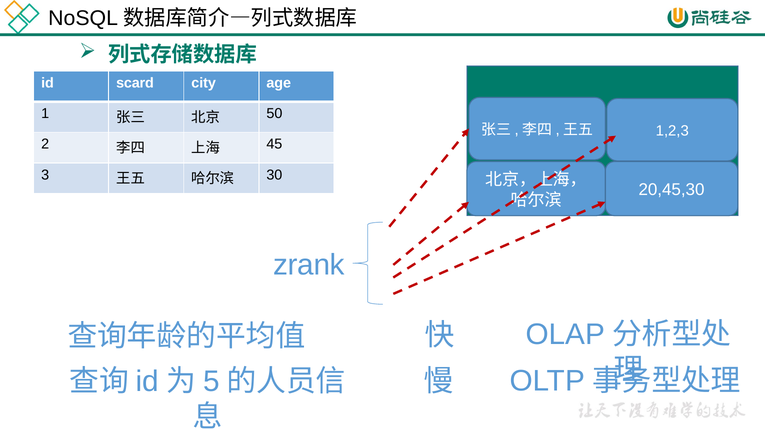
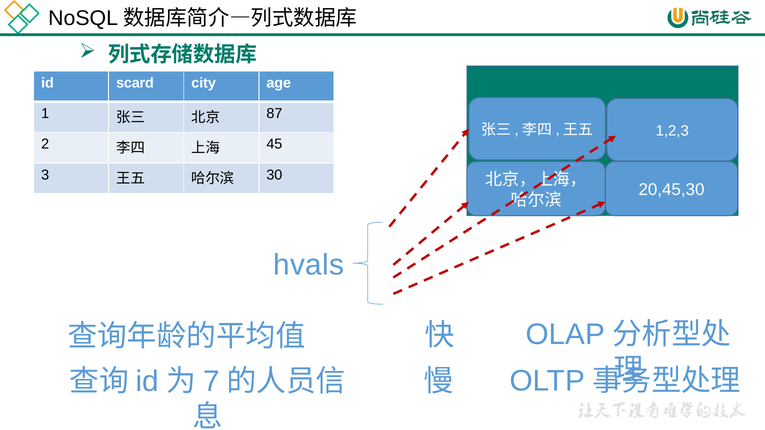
50: 50 -> 87
zrank: zrank -> hvals
5: 5 -> 7
